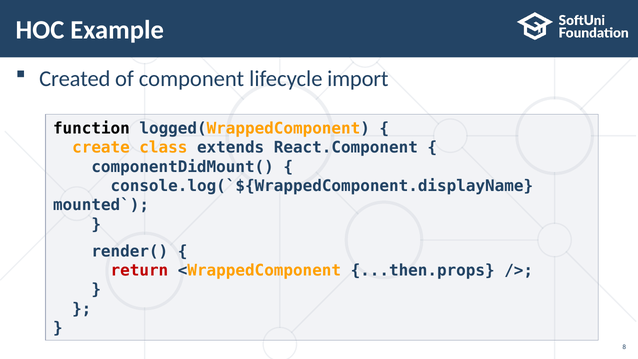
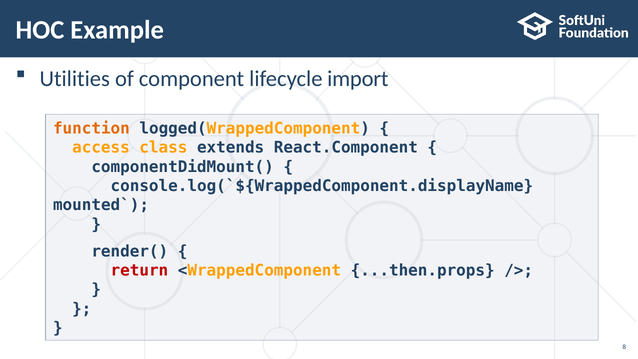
Created: Created -> Utilities
function colour: black -> orange
create: create -> access
